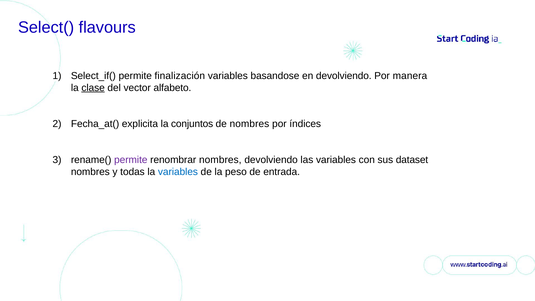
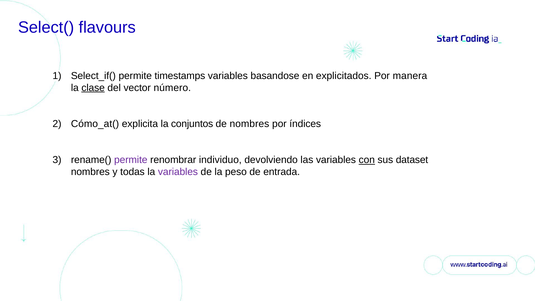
finalización: finalización -> timestamps
en devolviendo: devolviendo -> explicitados
alfabeto: alfabeto -> número
Fecha_at(: Fecha_at( -> Cómo_at(
renombrar nombres: nombres -> individuo
con underline: none -> present
variables at (178, 172) colour: blue -> purple
